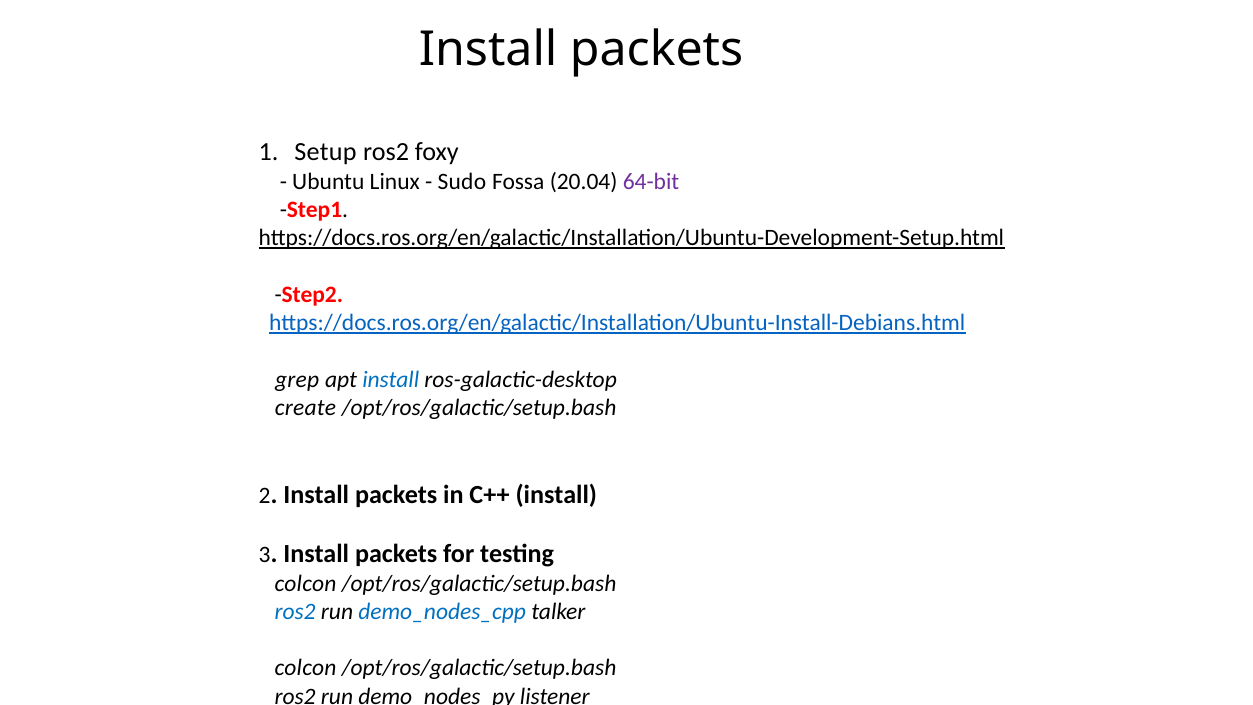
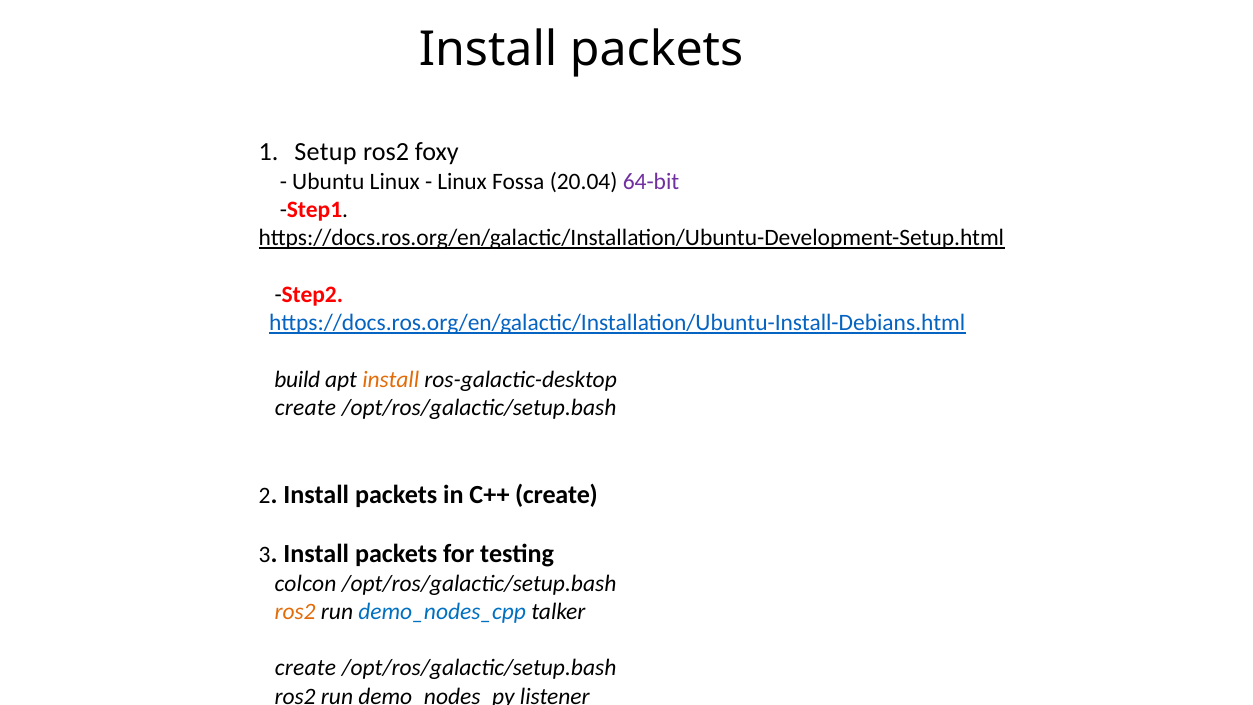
Sudo at (462, 181): Sudo -> Linux
grep: grep -> build
install at (391, 380) colour: blue -> orange
C++ install: install -> create
ros2 at (295, 612) colour: blue -> orange
colcon at (306, 668): colcon -> create
